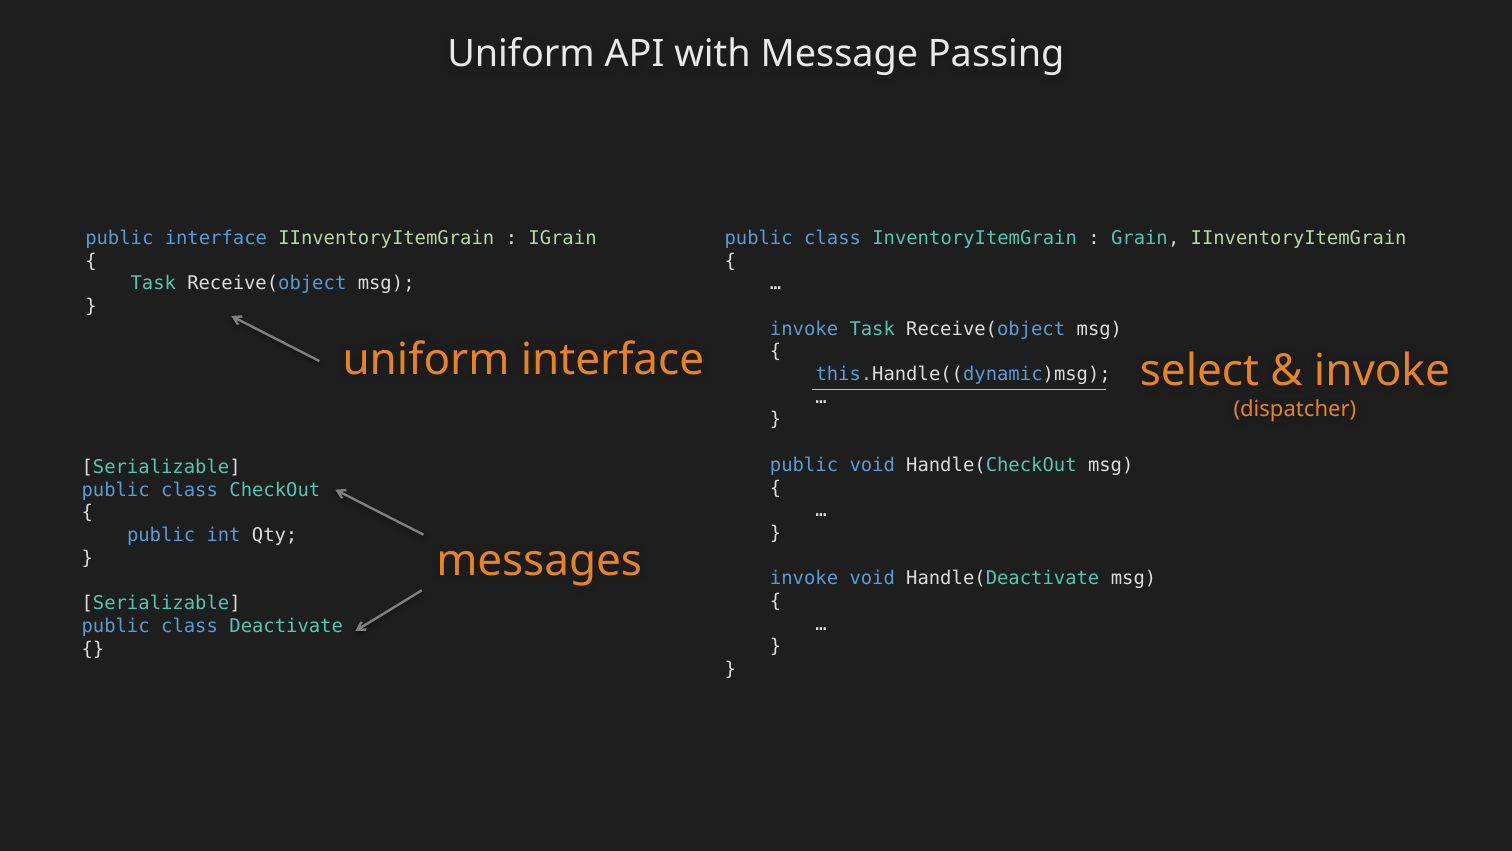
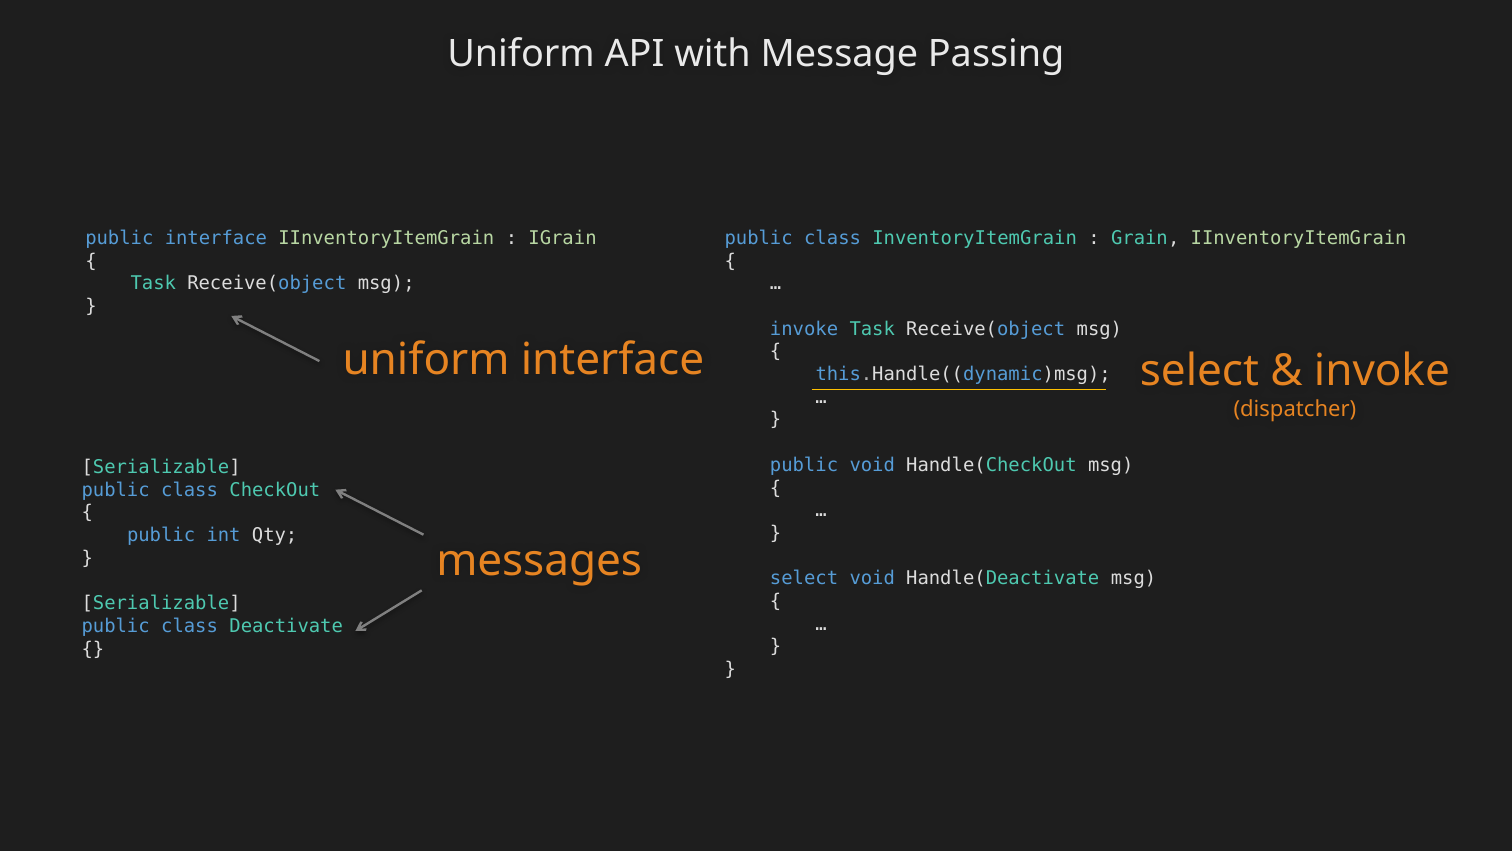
invoke at (804, 578): invoke -> select
